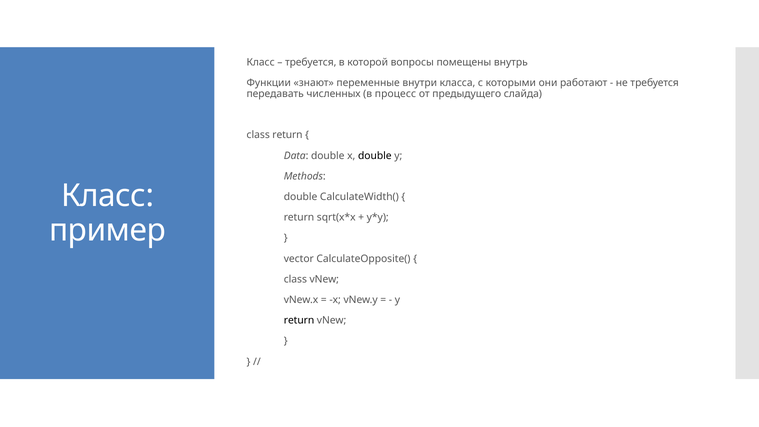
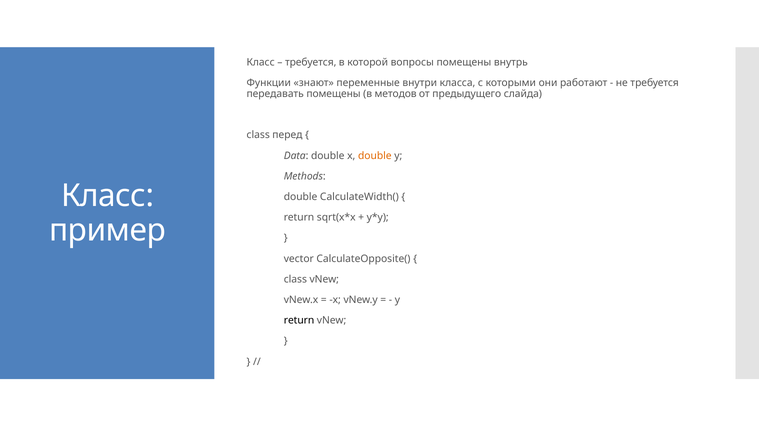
передавать численных: численных -> помещены
процесс: процесс -> методов
сlass return: return -> перед
double at (375, 156) colour: black -> orange
